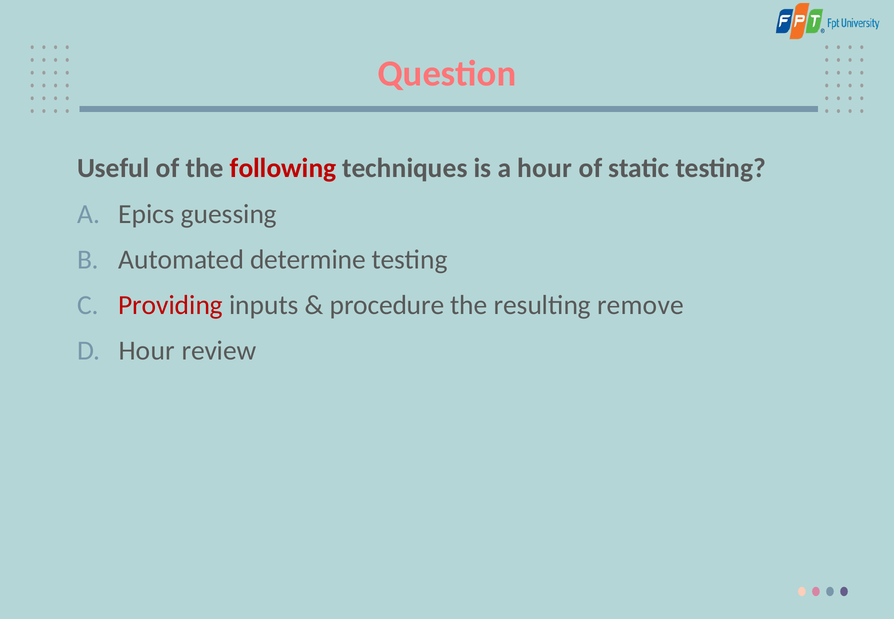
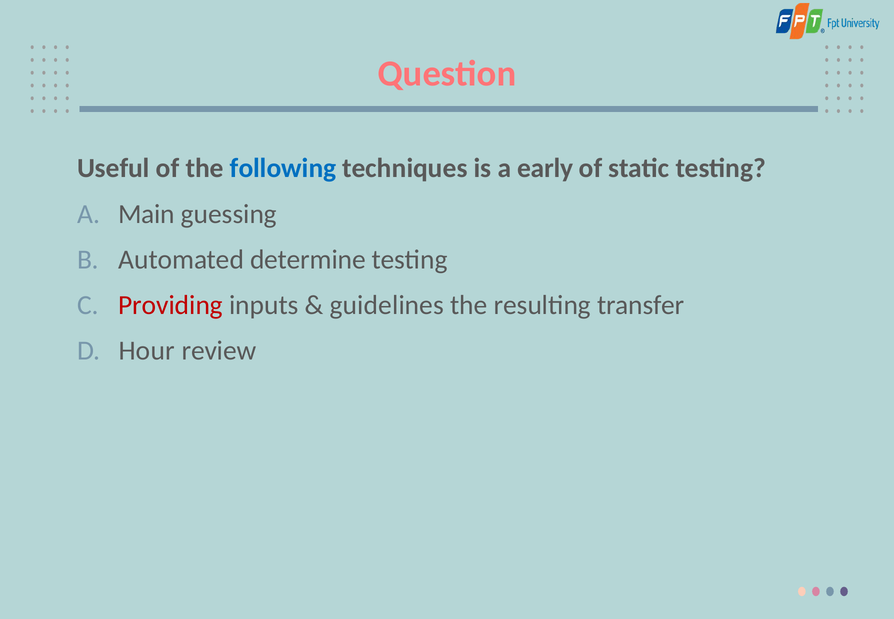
following colour: red -> blue
a hour: hour -> early
Epics: Epics -> Main
procedure: procedure -> guidelines
remove: remove -> transfer
